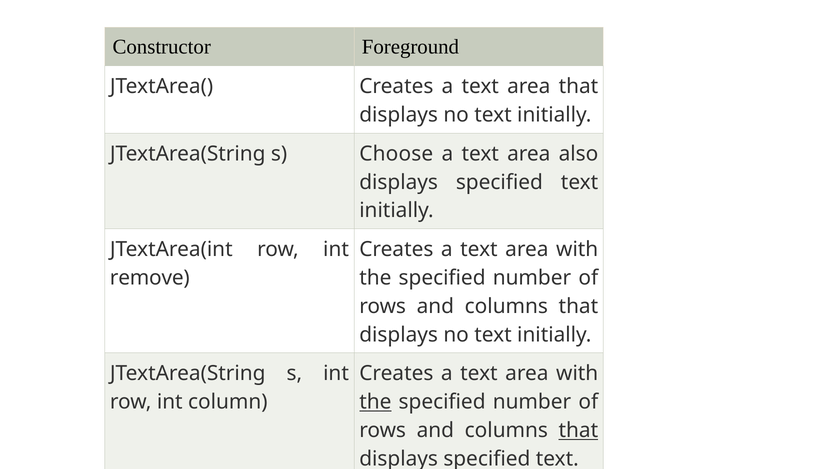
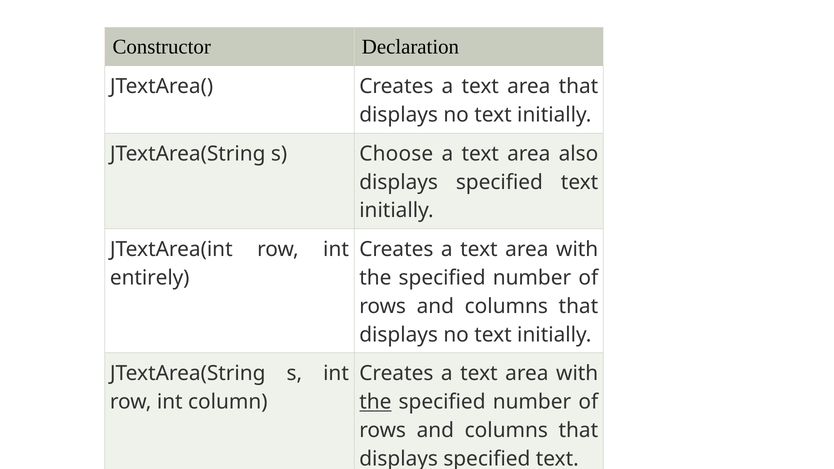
Foreground: Foreground -> Declaration
remove: remove -> entirely
that at (578, 431) underline: present -> none
